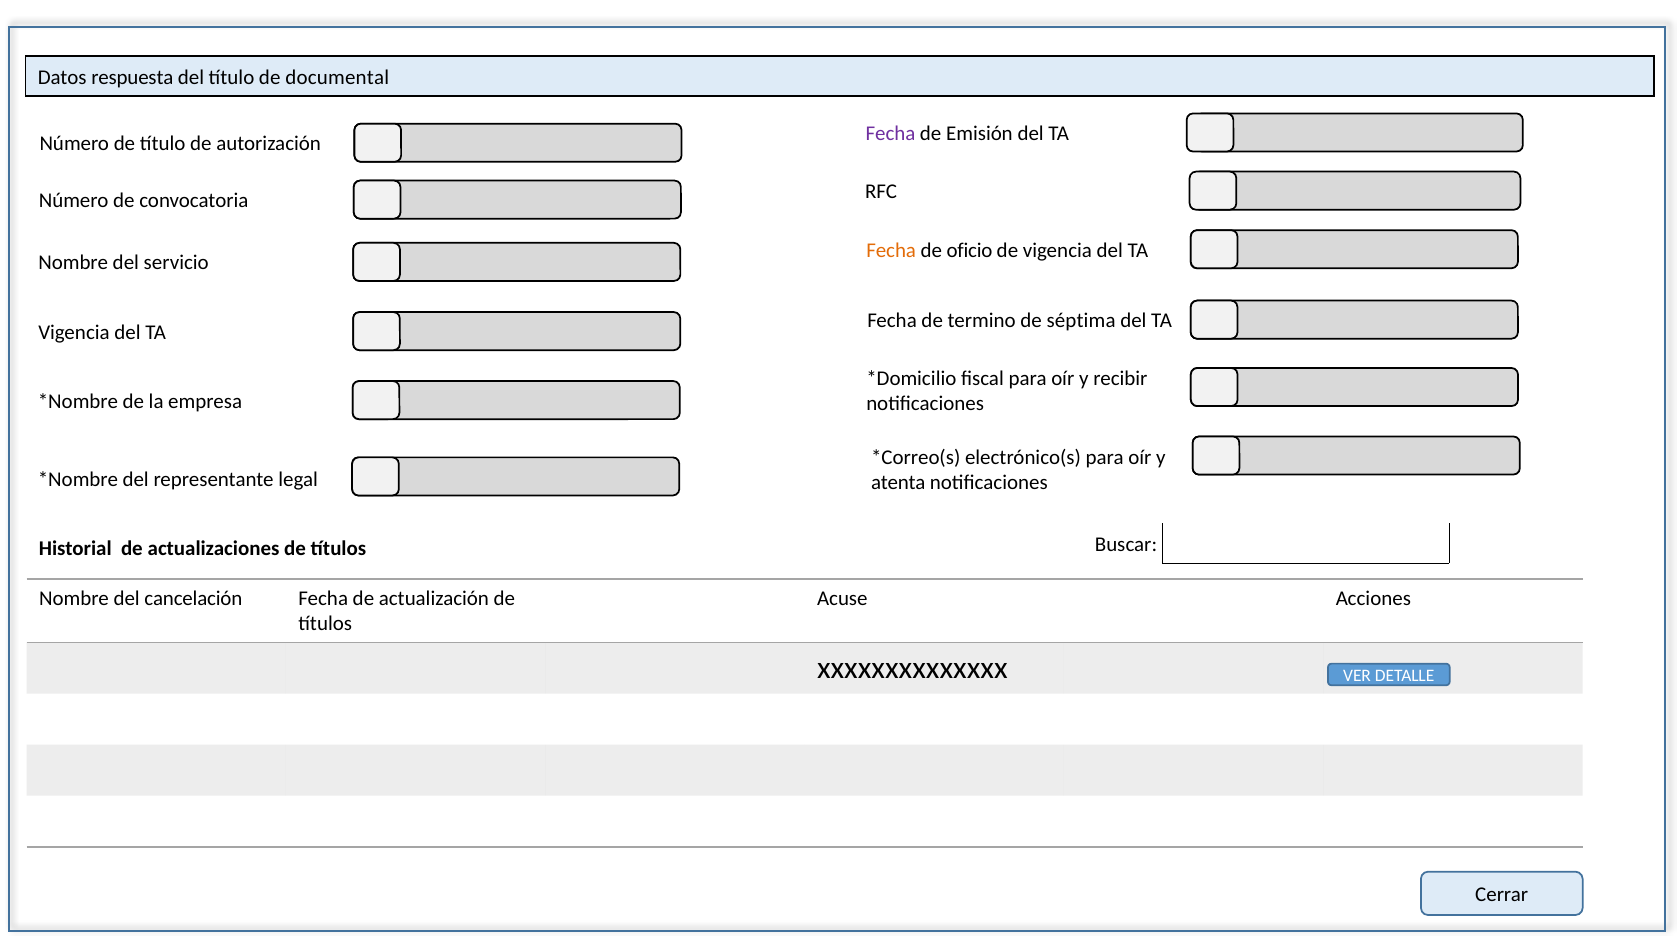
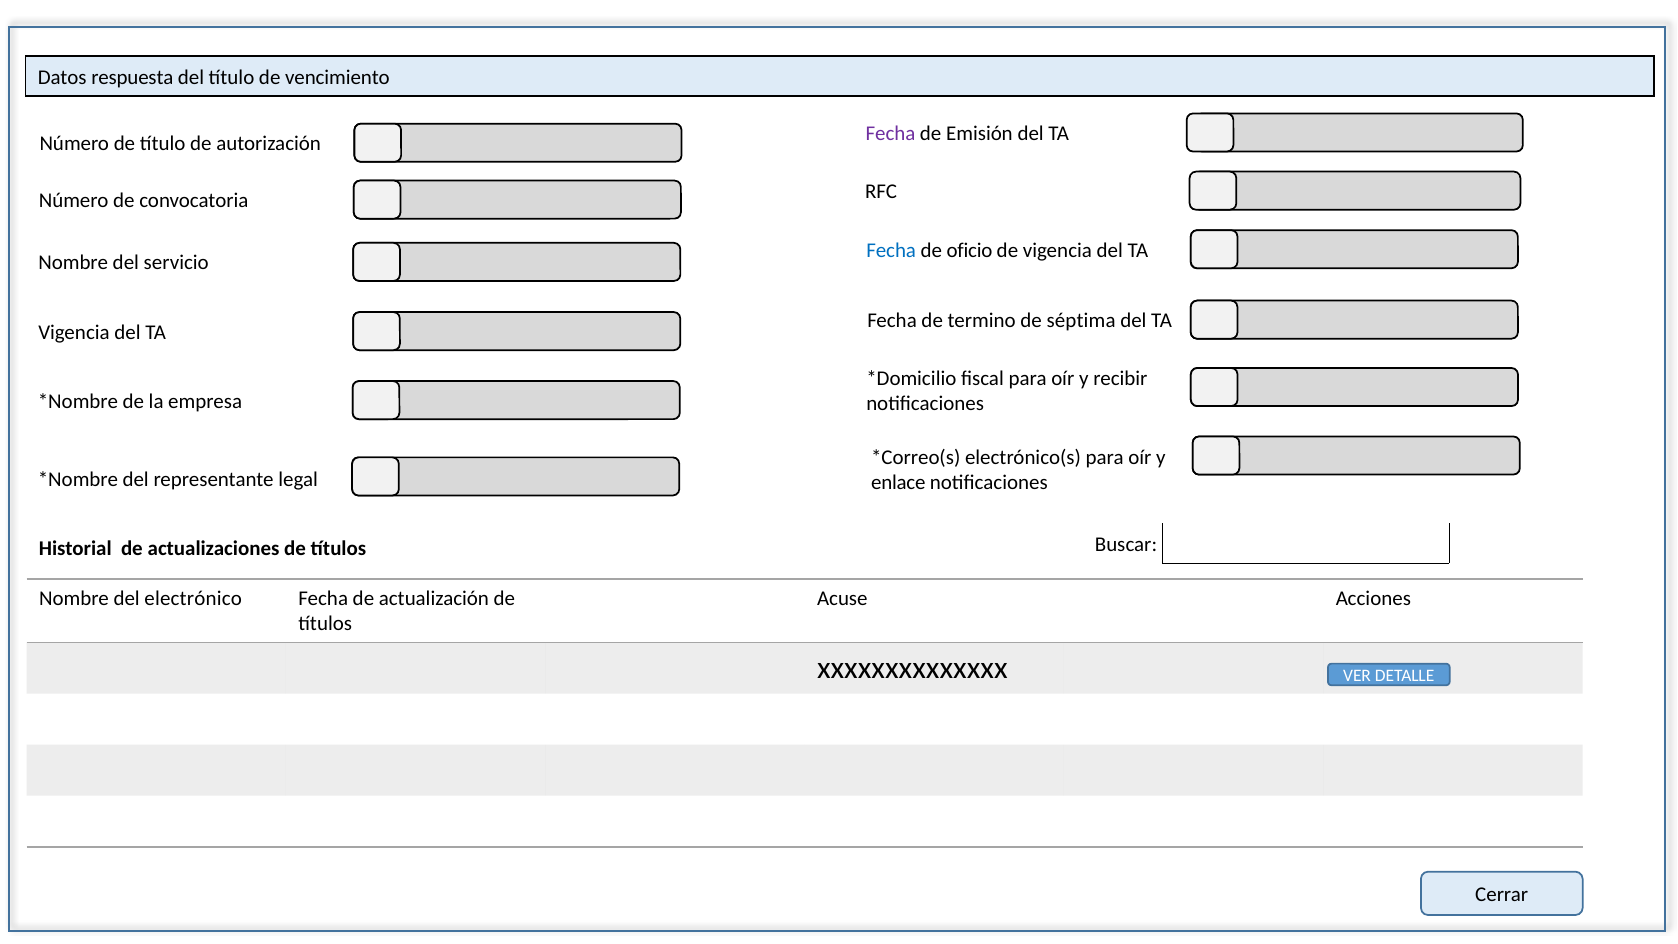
documental: documental -> vencimiento
Fecha at (891, 250) colour: orange -> blue
atenta: atenta -> enlace
cancelación: cancelación -> electrónico
